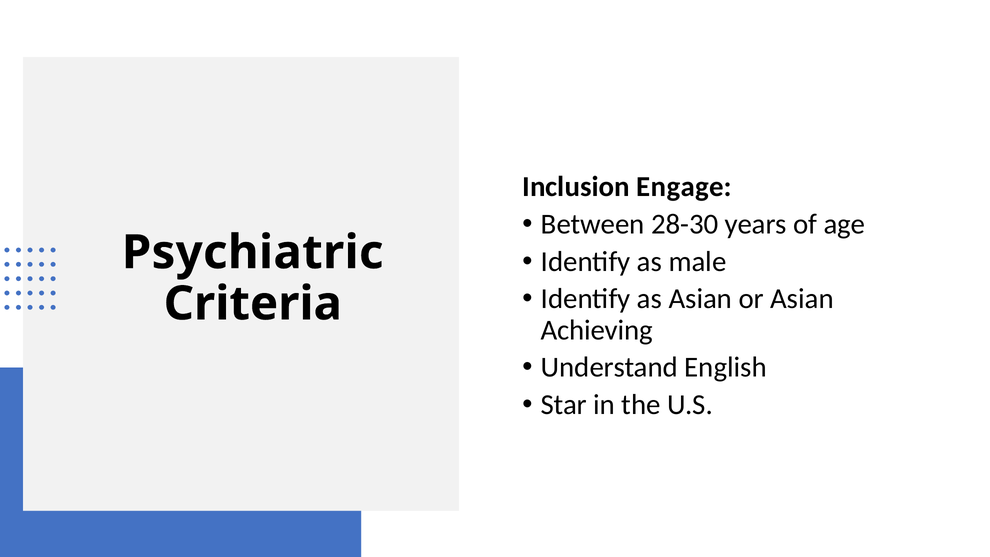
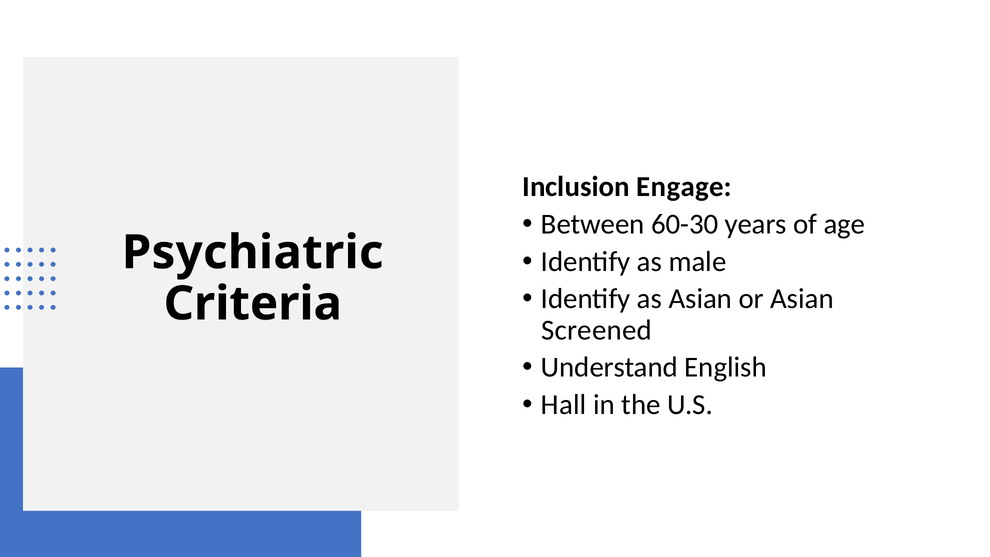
28-30: 28-30 -> 60-30
Achieving: Achieving -> Screened
Star: Star -> Hall
